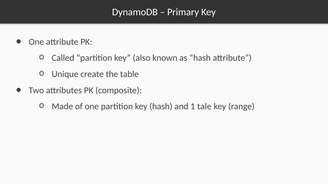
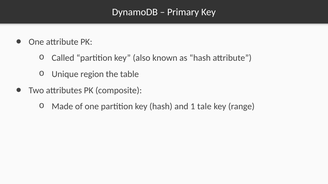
create: create -> region
